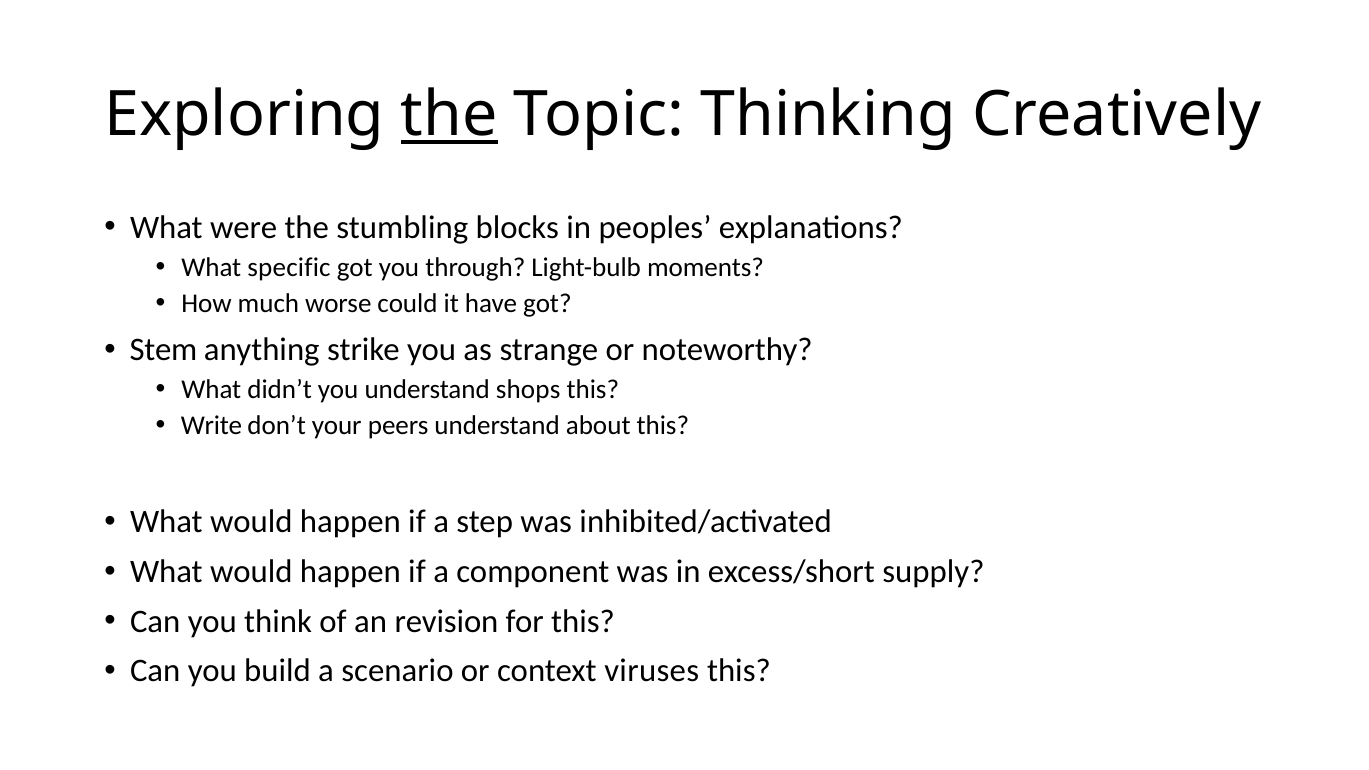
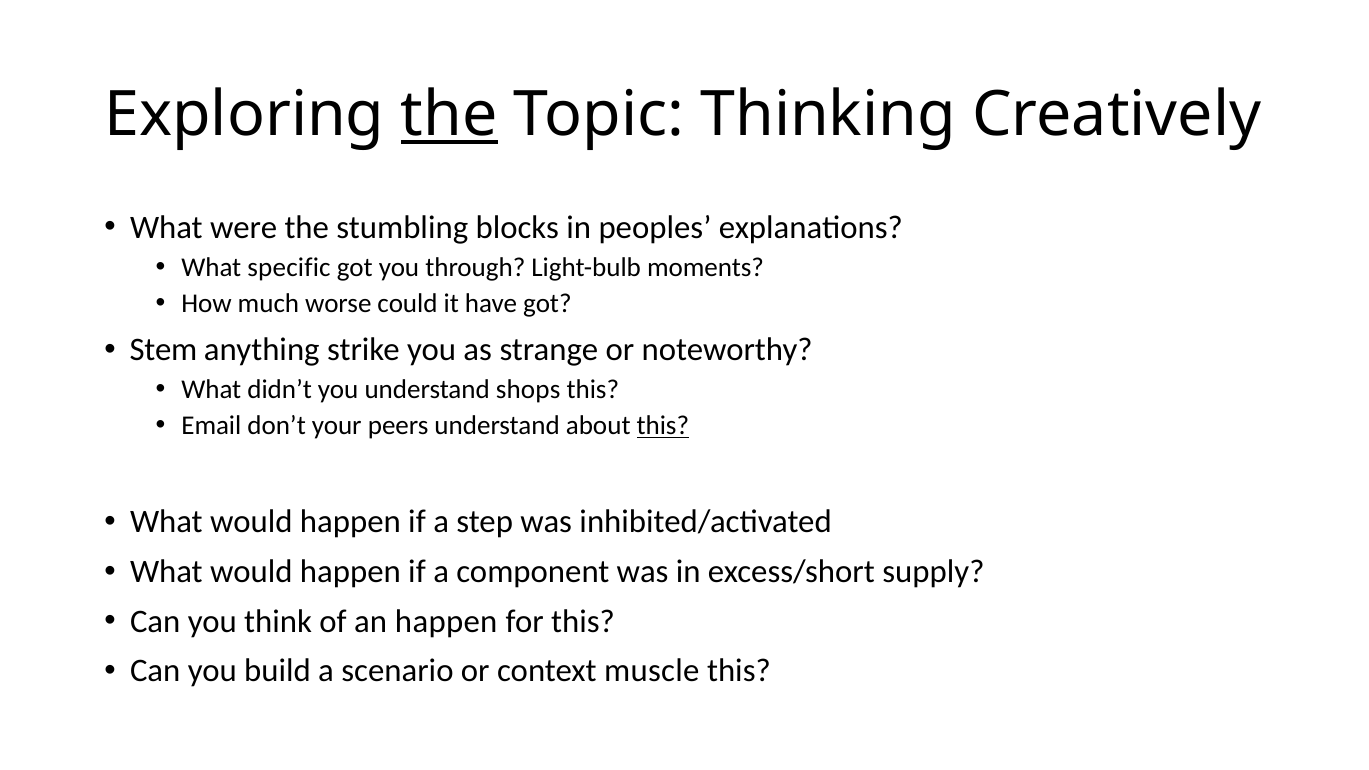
Write: Write -> Email
this at (663, 426) underline: none -> present
an revision: revision -> happen
viruses: viruses -> muscle
